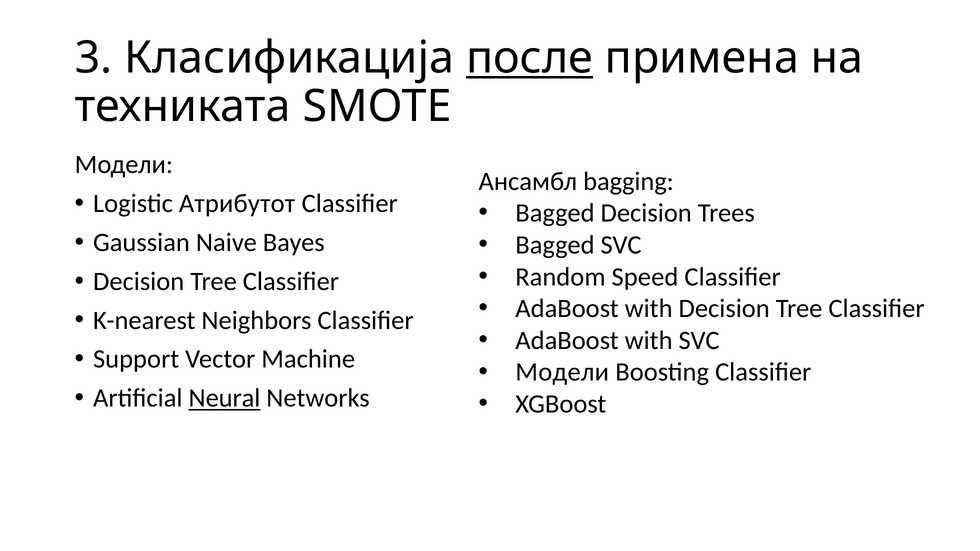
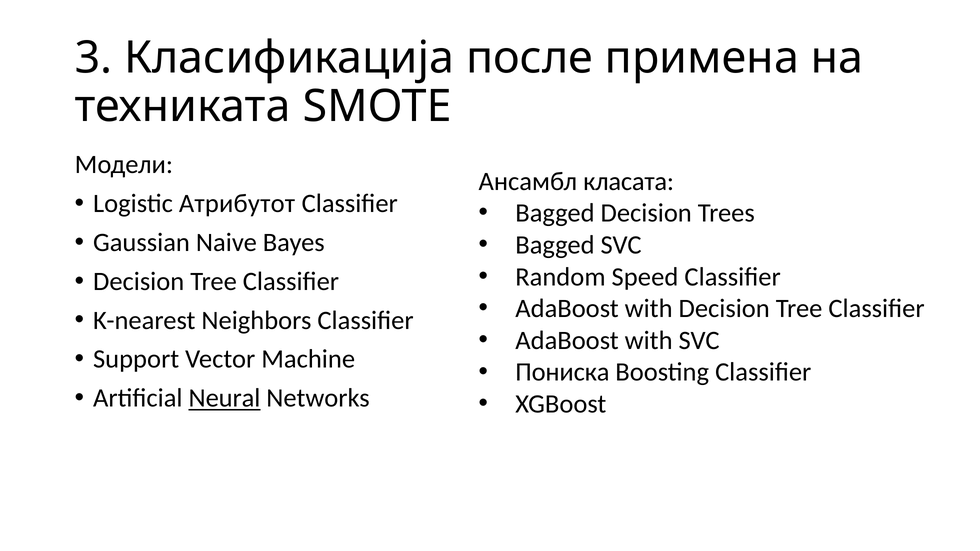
после underline: present -> none
bagging: bagging -> класата
Модели at (562, 372): Модели -> Пониска
